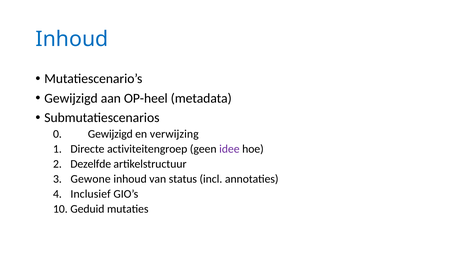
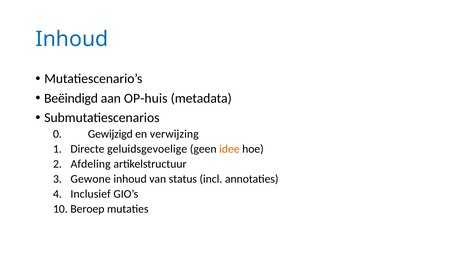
Gewijzigd at (71, 98): Gewijzigd -> Beëindigd
OP-heel: OP-heel -> OP-huis
activiteitengroep: activiteitengroep -> geluidsgevoelige
idee colour: purple -> orange
Dezelfde: Dezelfde -> Afdeling
Geduid: Geduid -> Beroep
